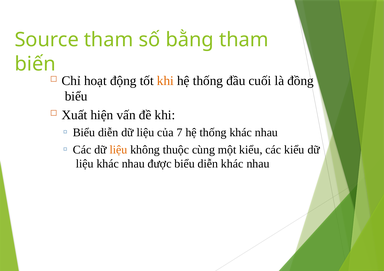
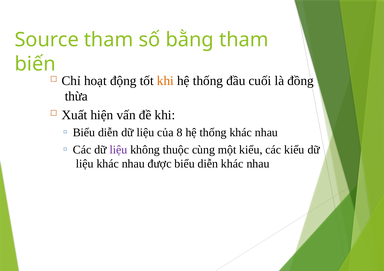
biểu at (76, 96): biểu -> thừa
7: 7 -> 8
liệu at (118, 150) colour: orange -> purple
